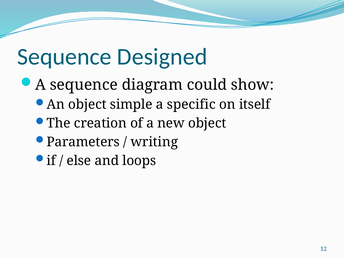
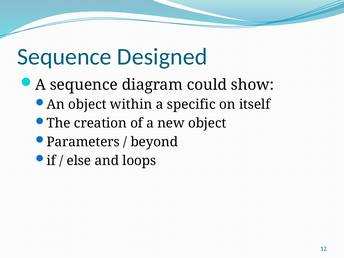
simple: simple -> within
writing: writing -> beyond
